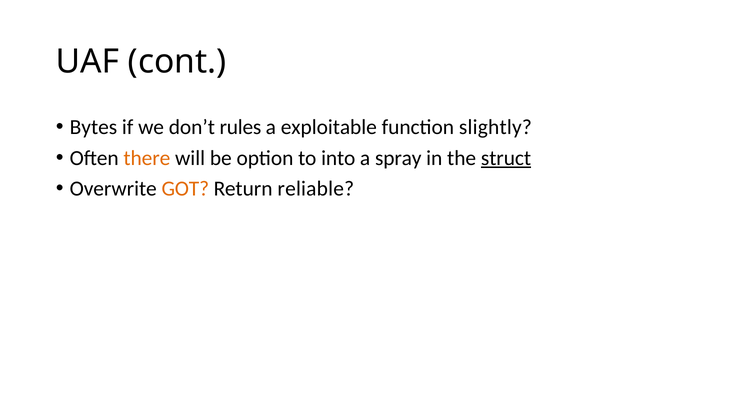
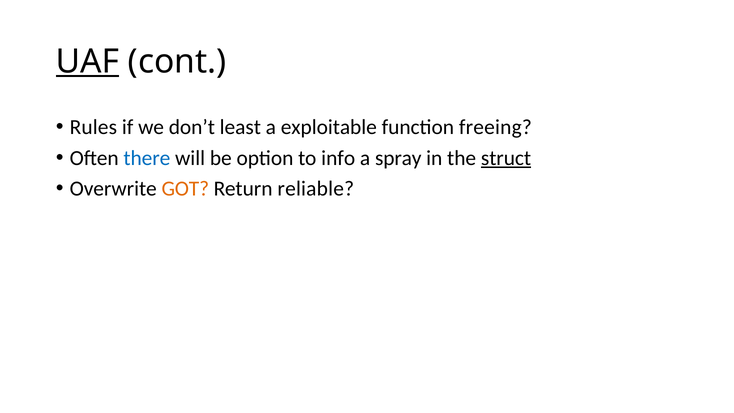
UAF underline: none -> present
Bytes: Bytes -> Rules
rules: rules -> least
slightly: slightly -> freeing
there colour: orange -> blue
into: into -> info
